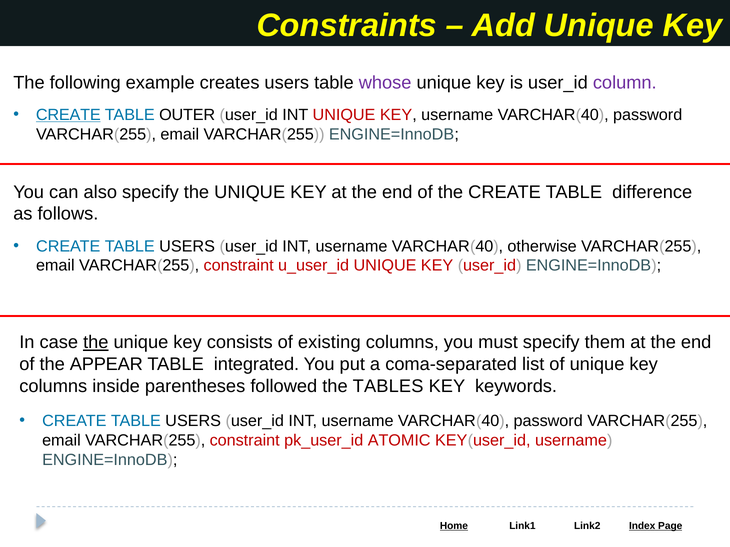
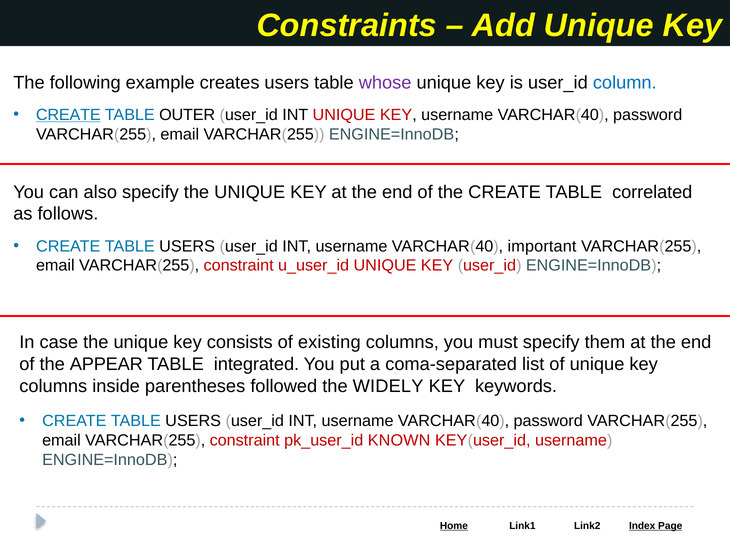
column colour: purple -> blue
difference: difference -> correlated
otherwise: otherwise -> important
the at (96, 343) underline: present -> none
TABLES: TABLES -> WIDELY
ATOMIC: ATOMIC -> KNOWN
